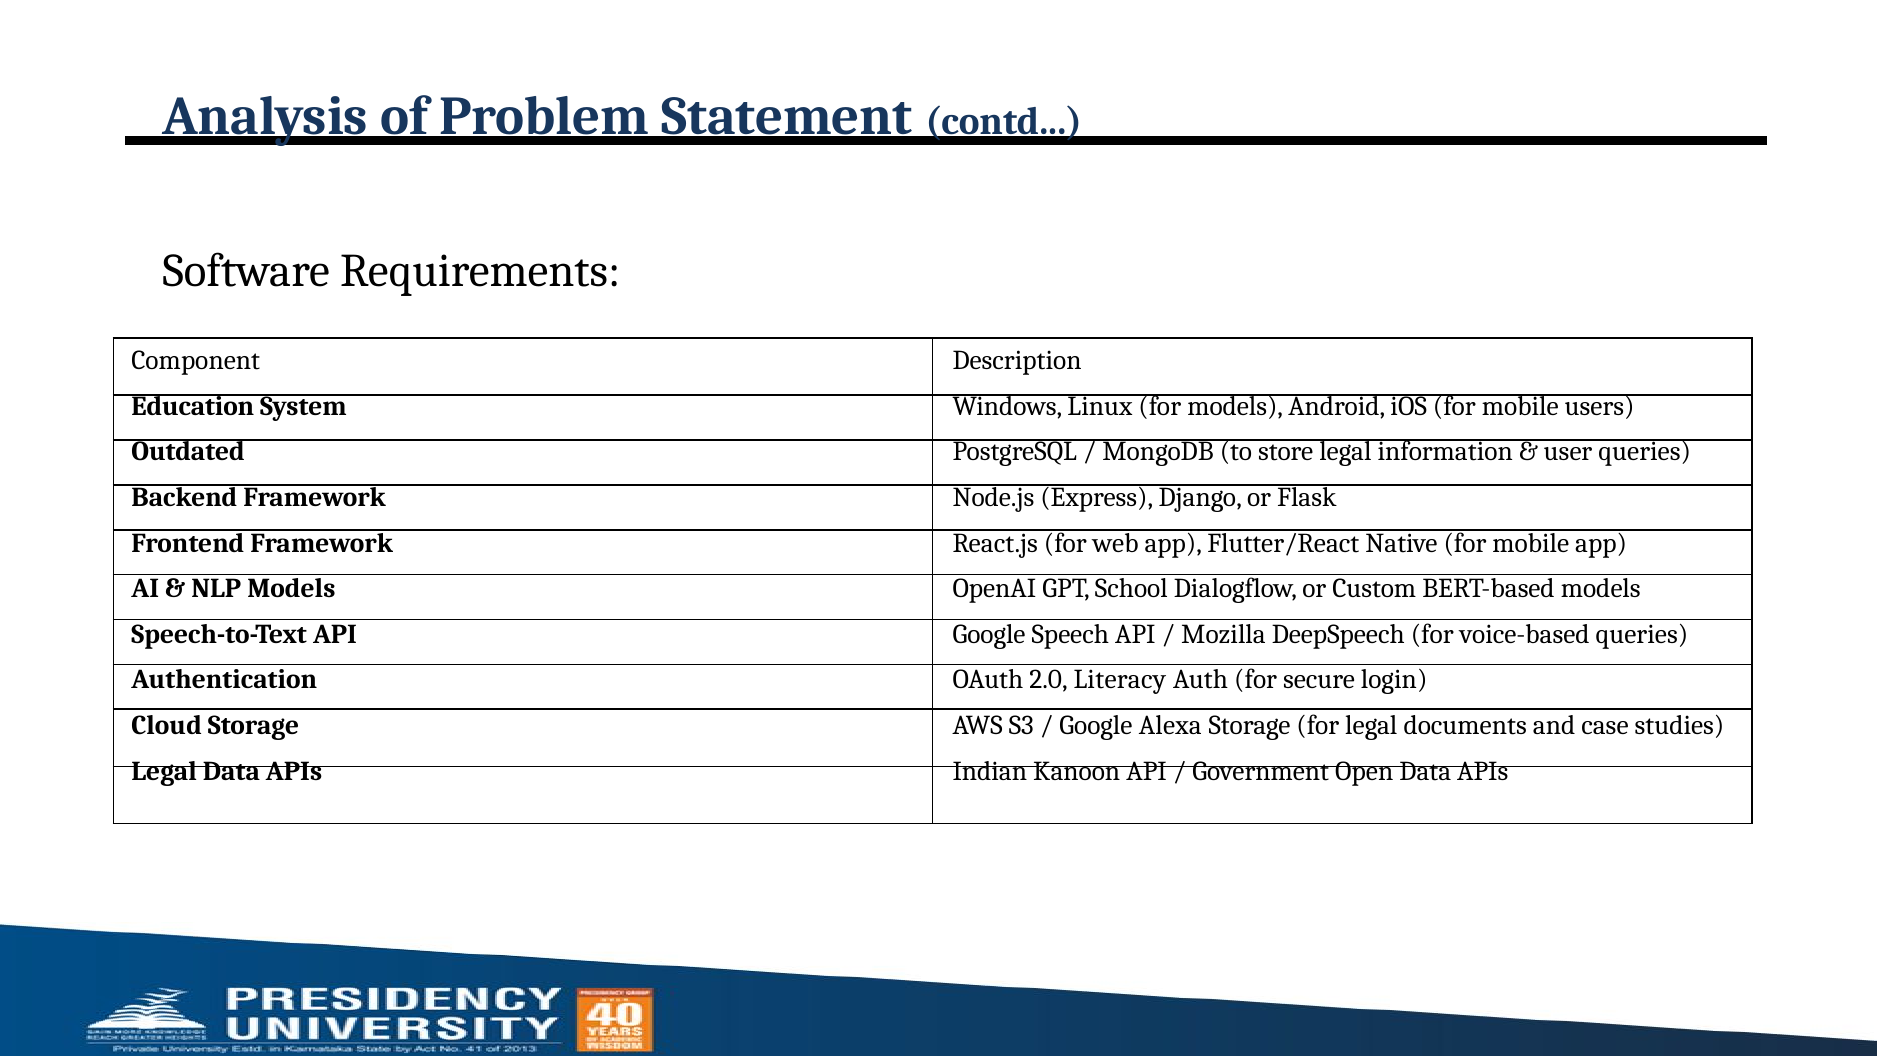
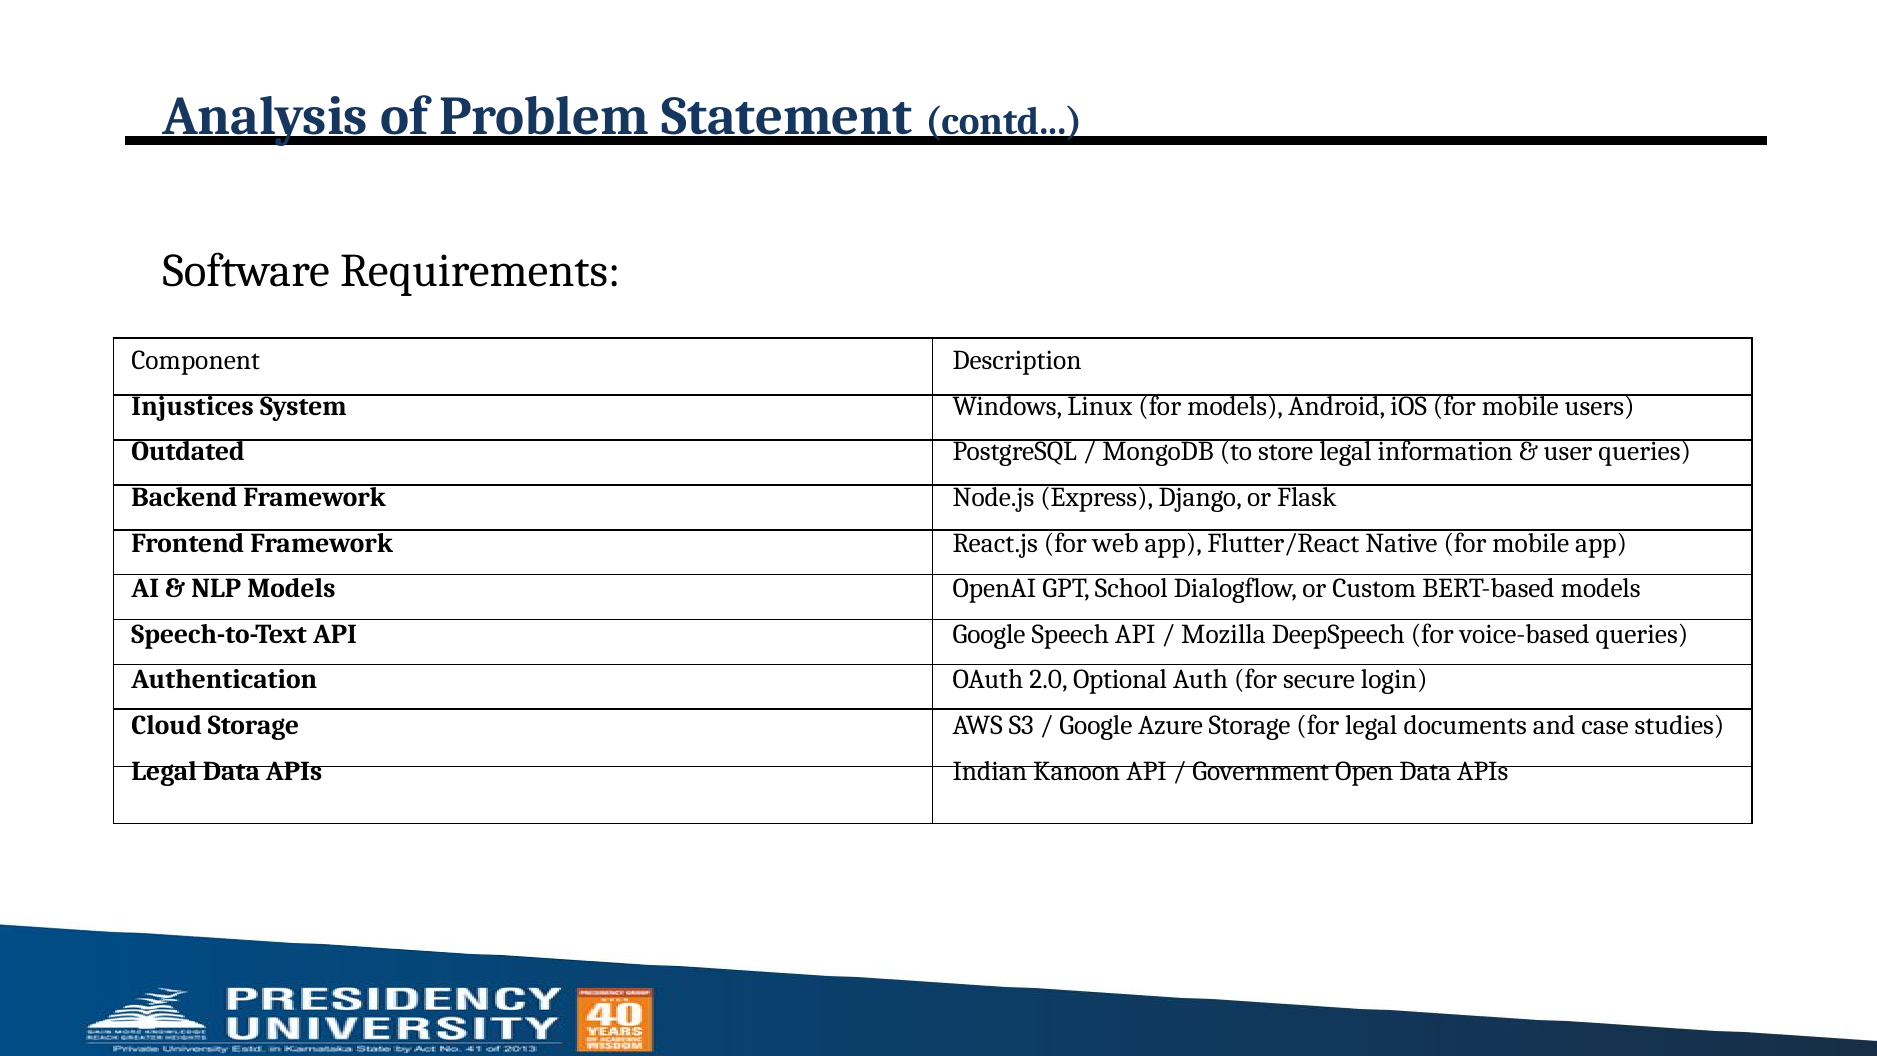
Education: Education -> Injustices
Literacy: Literacy -> Optional
Alexa: Alexa -> Azure
